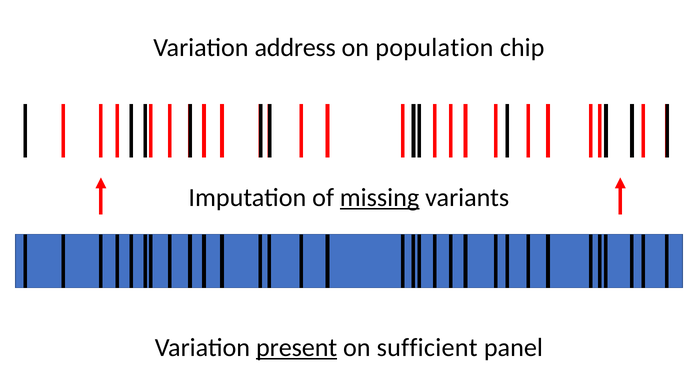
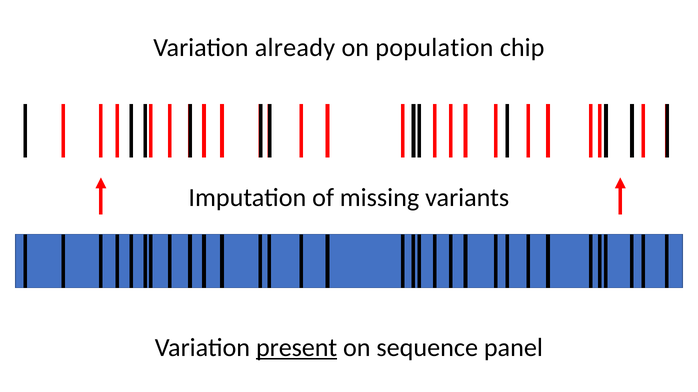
address: address -> already
missing underline: present -> none
sufficient: sufficient -> sequence
